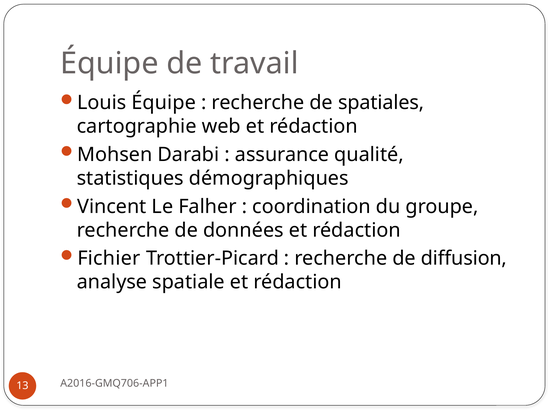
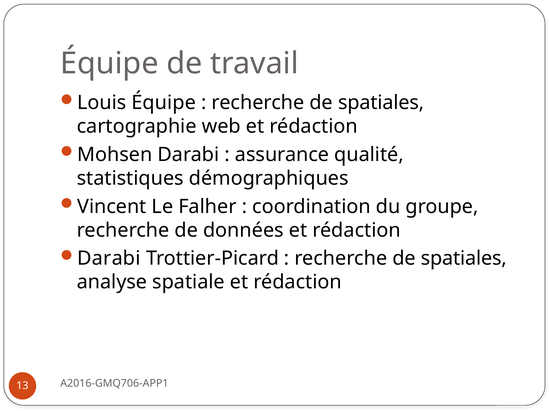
Fichier at (109, 259): Fichier -> Darabi
diffusion at (464, 259): diffusion -> spatiales
